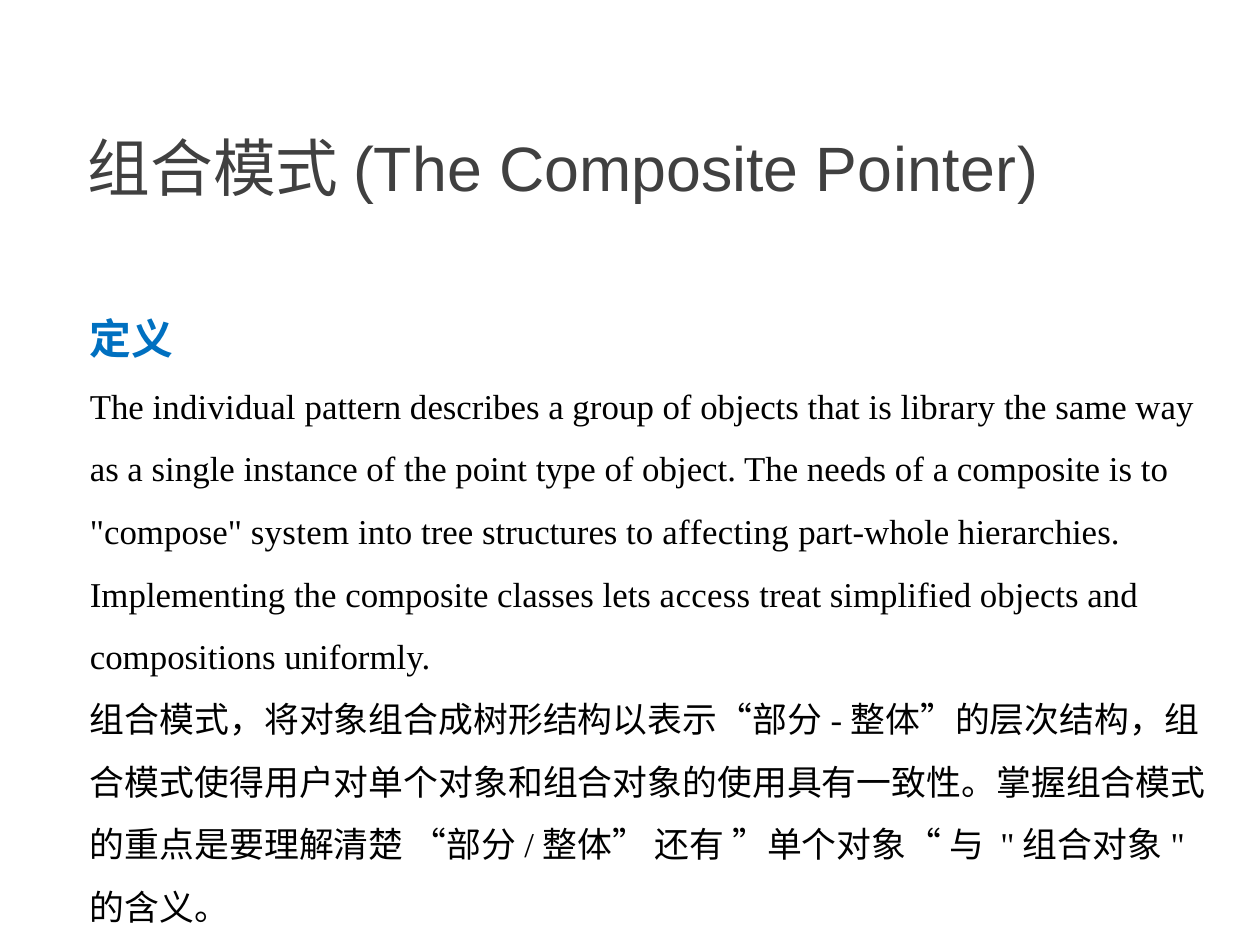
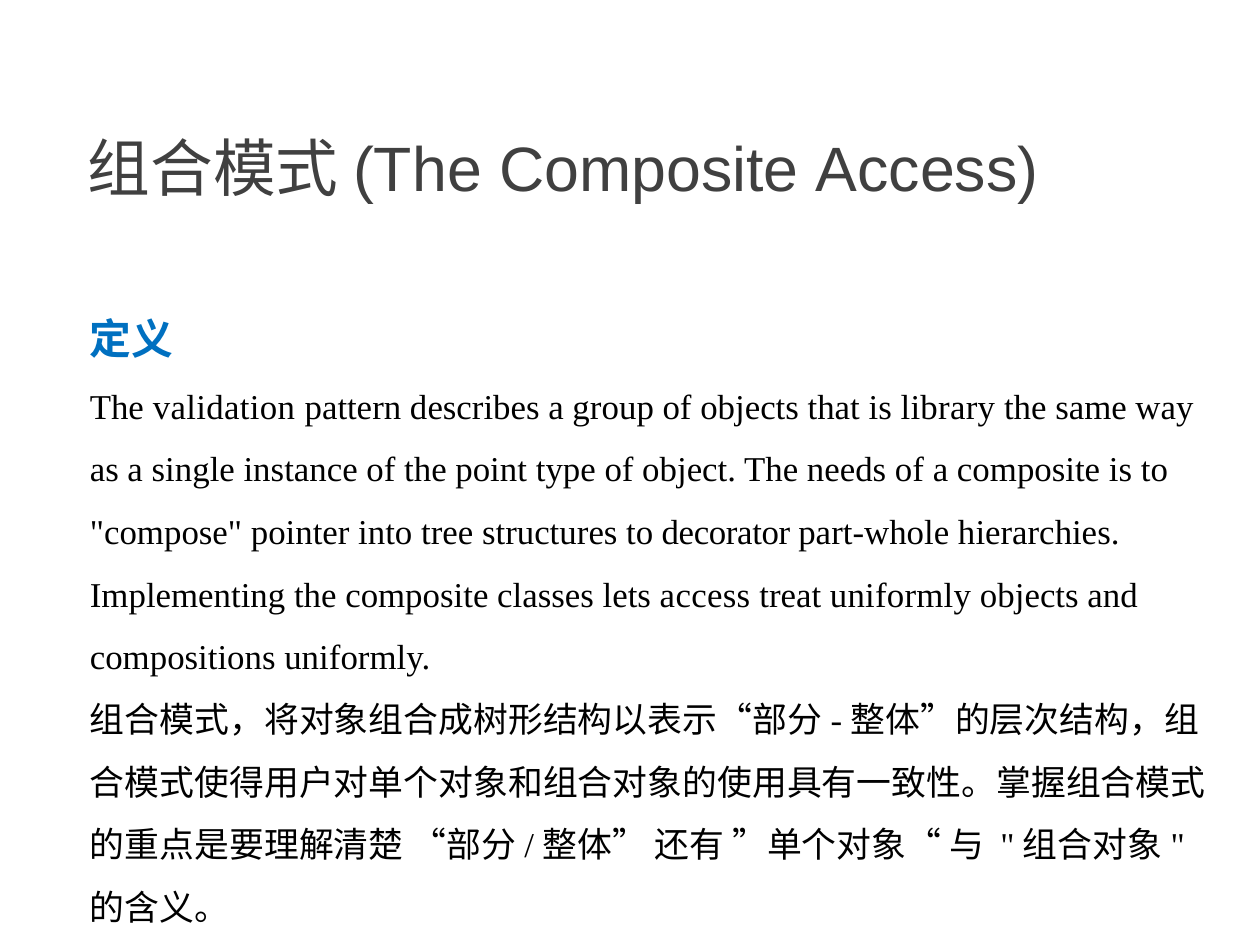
Composite Pointer: Pointer -> Access
individual: individual -> validation
system: system -> pointer
affecting: affecting -> decorator
treat simplified: simplified -> uniformly
